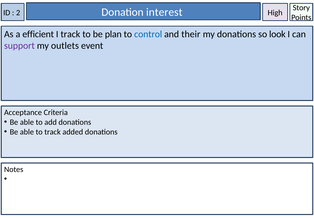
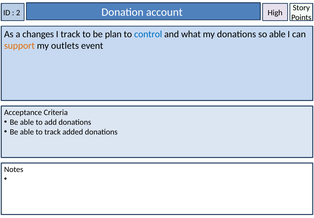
interest: interest -> account
efficient: efficient -> changes
their: their -> what
so look: look -> able
support colour: purple -> orange
